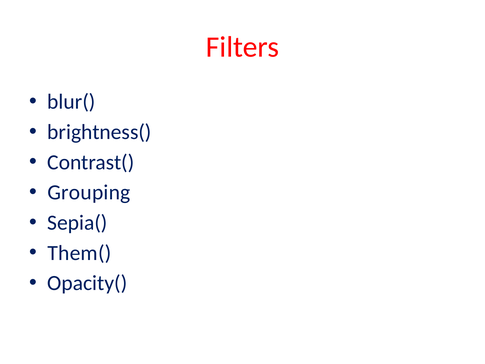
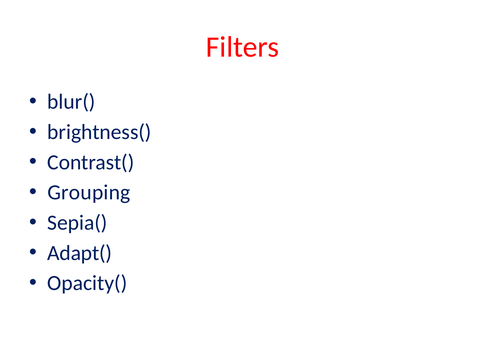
Them(: Them( -> Adapt(
